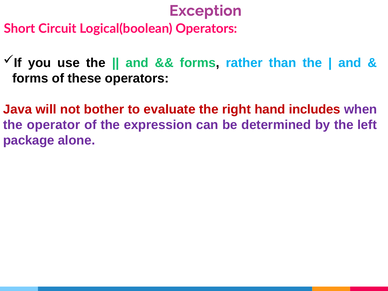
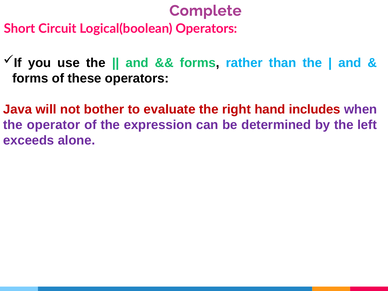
Exception: Exception -> Complete
package: package -> exceeds
